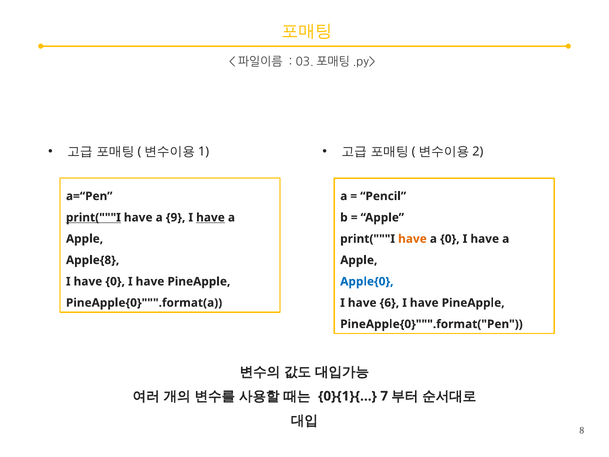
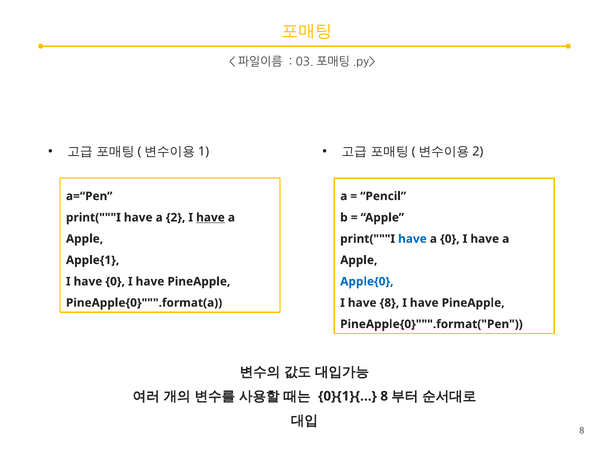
print("""I at (93, 217) underline: present -> none
9: 9 -> 2
have at (412, 239) colour: orange -> blue
Apple{8: Apple{8 -> Apple{1
have 6: 6 -> 8
0}{1}{… 7: 7 -> 8
